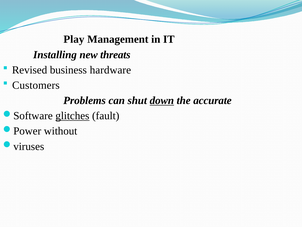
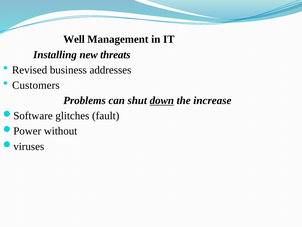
Play: Play -> Well
hardware: hardware -> addresses
accurate: accurate -> increase
glitches underline: present -> none
